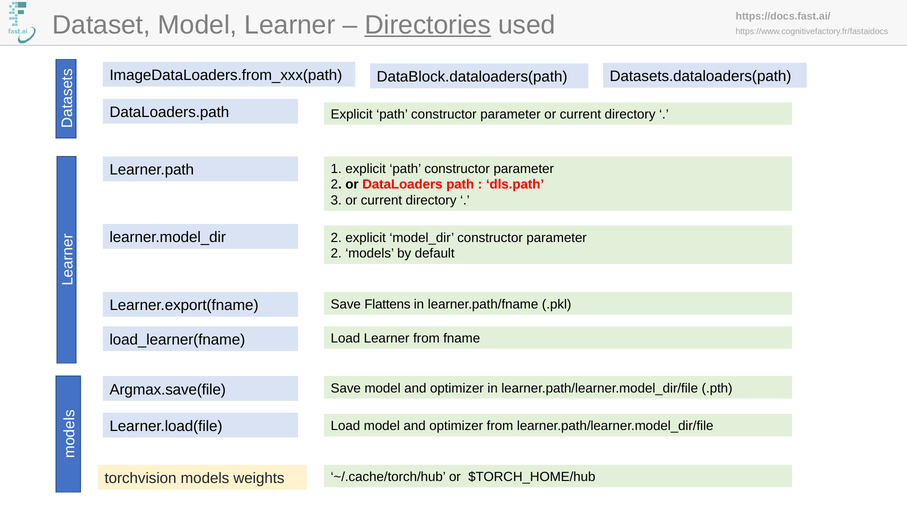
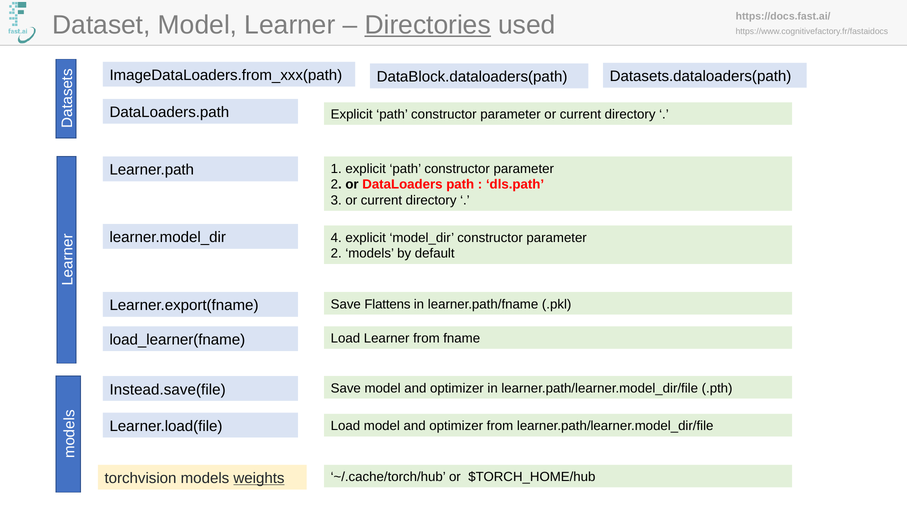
learner.model_dir 2: 2 -> 4
Argmax.save(file: Argmax.save(file -> Instead.save(file
weights underline: none -> present
